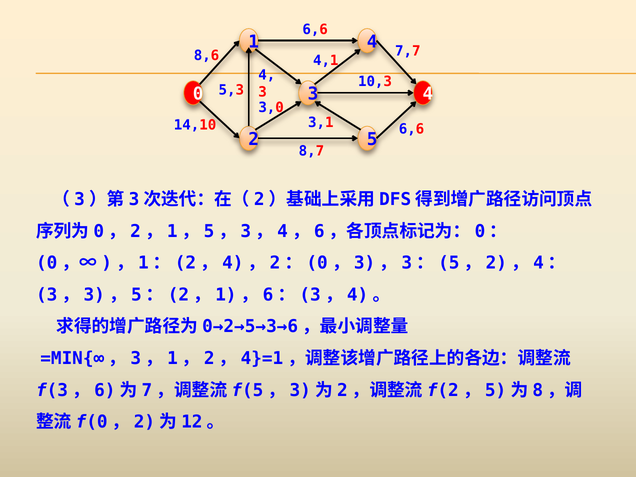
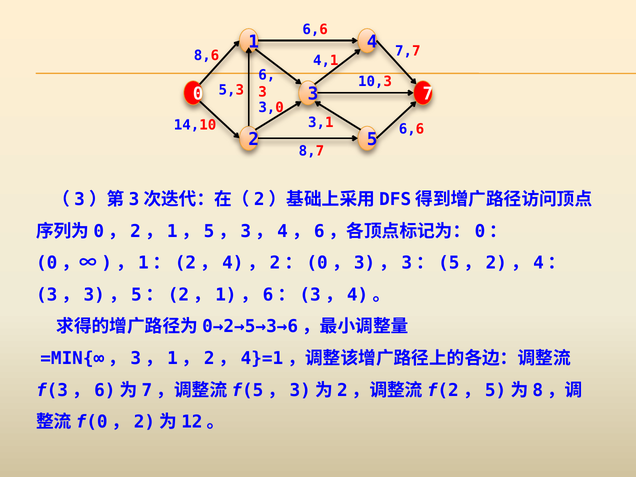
4 at (267, 75): 4 -> 6
4 at (428, 94): 4 -> 7
